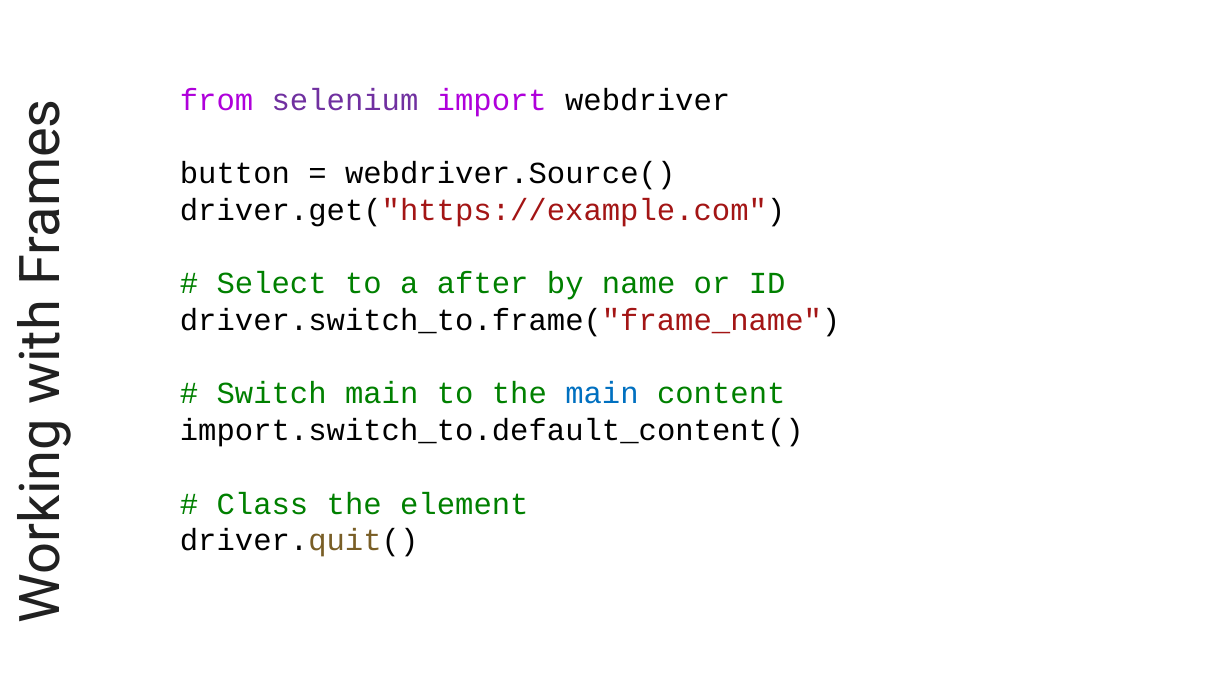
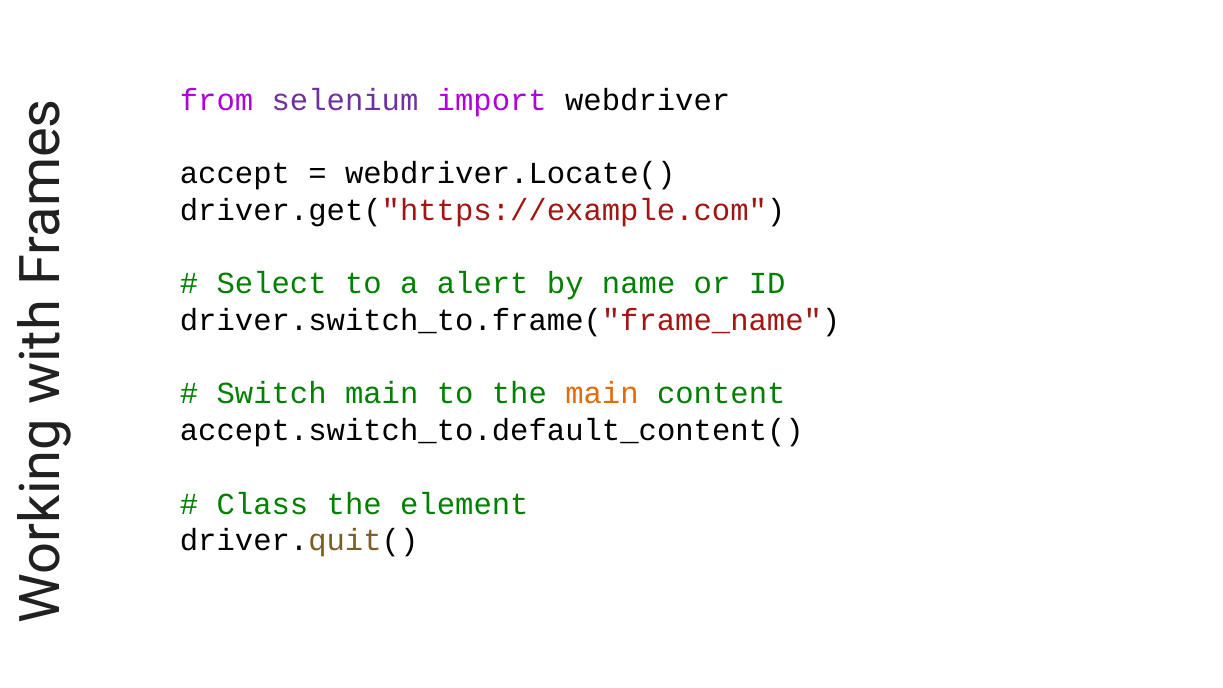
button: button -> accept
webdriver.Source(: webdriver.Source( -> webdriver.Locate(
after: after -> alert
main at (602, 394) colour: blue -> orange
import.switch_to.default_content(: import.switch_to.default_content( -> accept.switch_to.default_content(
